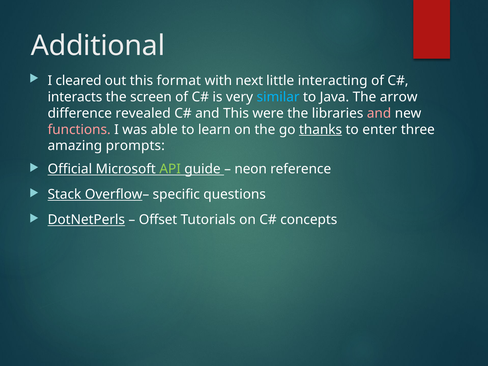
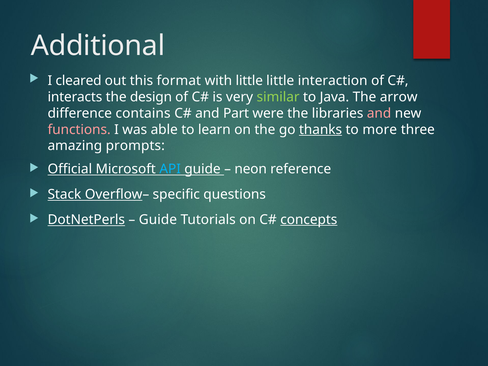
with next: next -> little
interacting: interacting -> interaction
screen: screen -> design
similar colour: light blue -> light green
revealed: revealed -> contains
and This: This -> Part
enter: enter -> more
API colour: light green -> light blue
Offset at (158, 220): Offset -> Guide
concepts underline: none -> present
